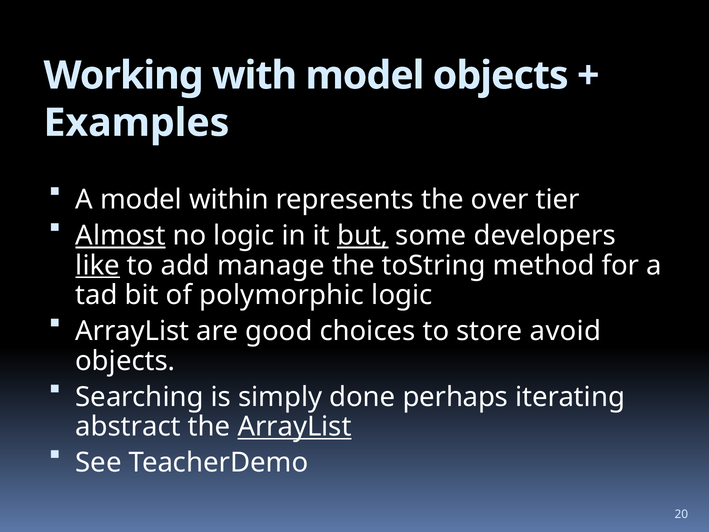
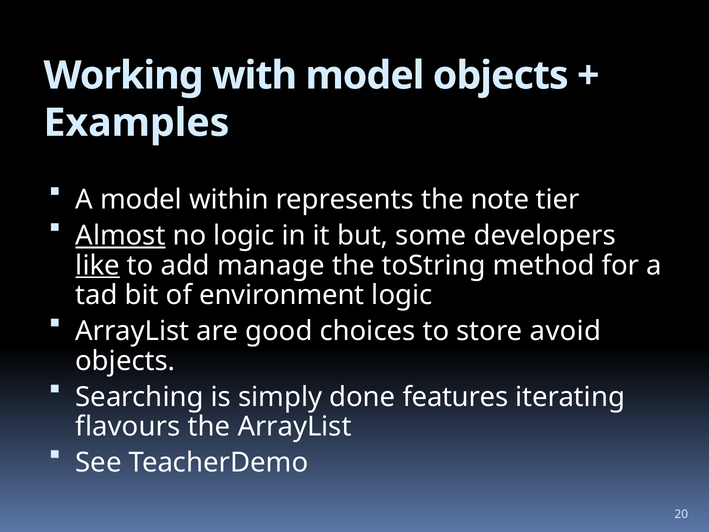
over: over -> note
but underline: present -> none
polymorphic: polymorphic -> environment
perhaps: perhaps -> features
abstract: abstract -> flavours
ArrayList at (295, 427) underline: present -> none
